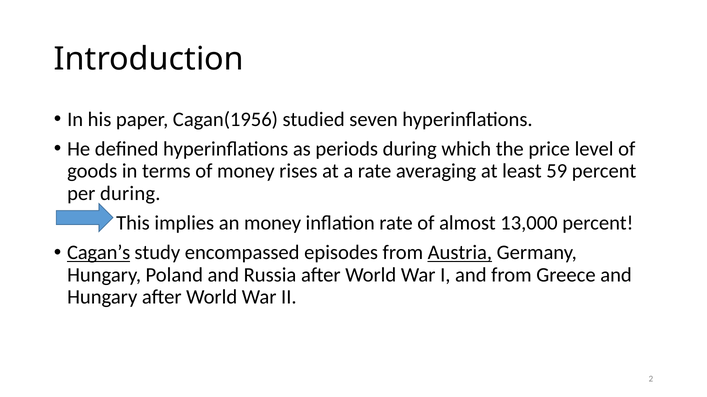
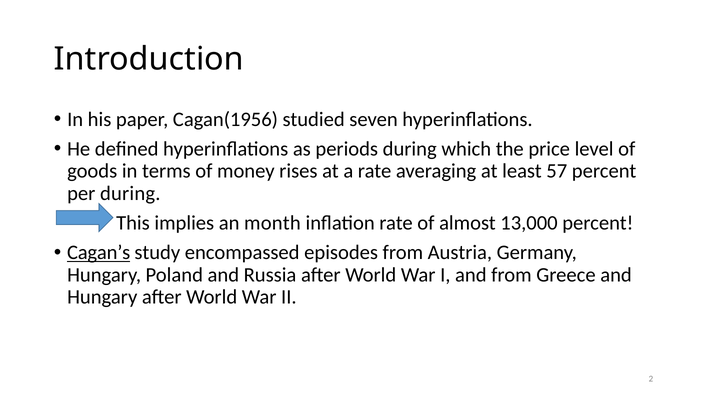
59: 59 -> 57
an money: money -> month
Austria underline: present -> none
